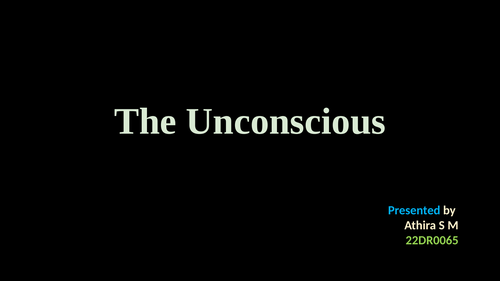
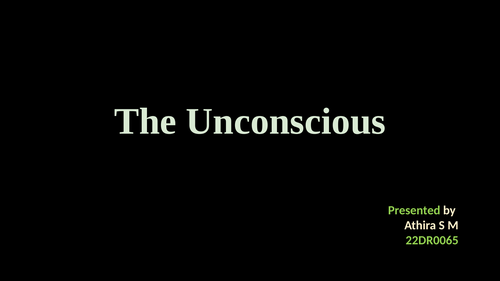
Presented colour: light blue -> light green
